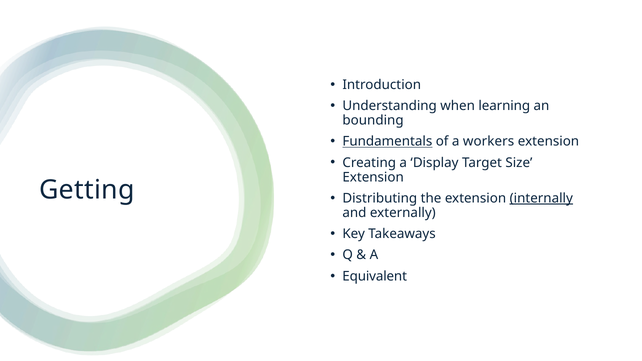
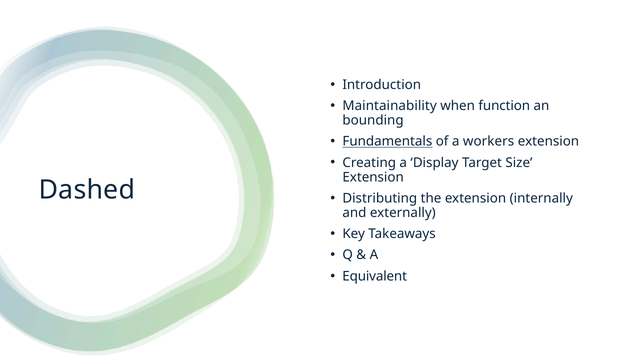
Understanding: Understanding -> Maintainability
learning: learning -> function
Getting: Getting -> Dashed
internally underline: present -> none
